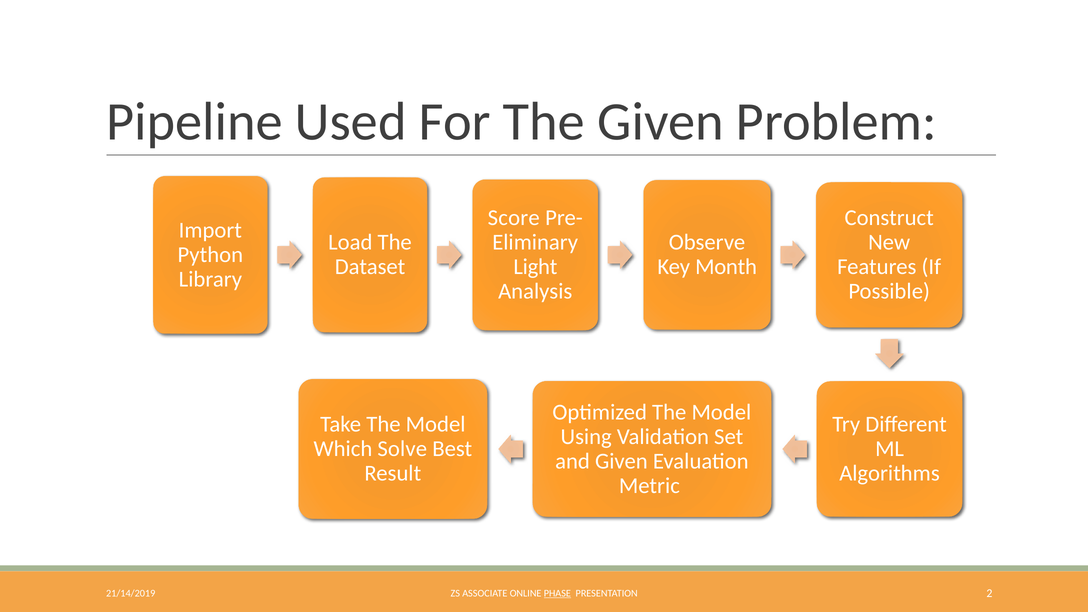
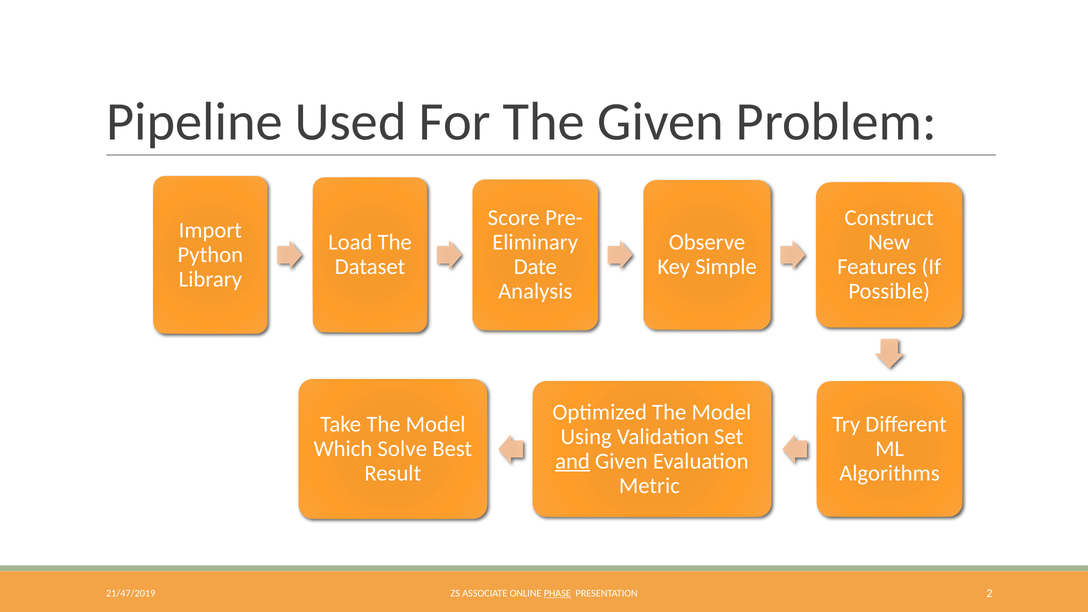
Light: Light -> Date
Month: Month -> Simple
and underline: none -> present
21/14/2019: 21/14/2019 -> 21/47/2019
